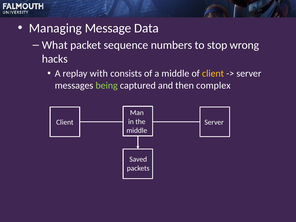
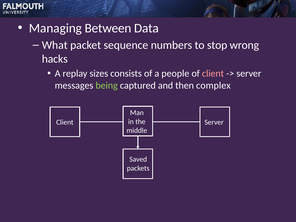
Message: Message -> Between
with: with -> sizes
a middle: middle -> people
client at (213, 74) colour: yellow -> pink
